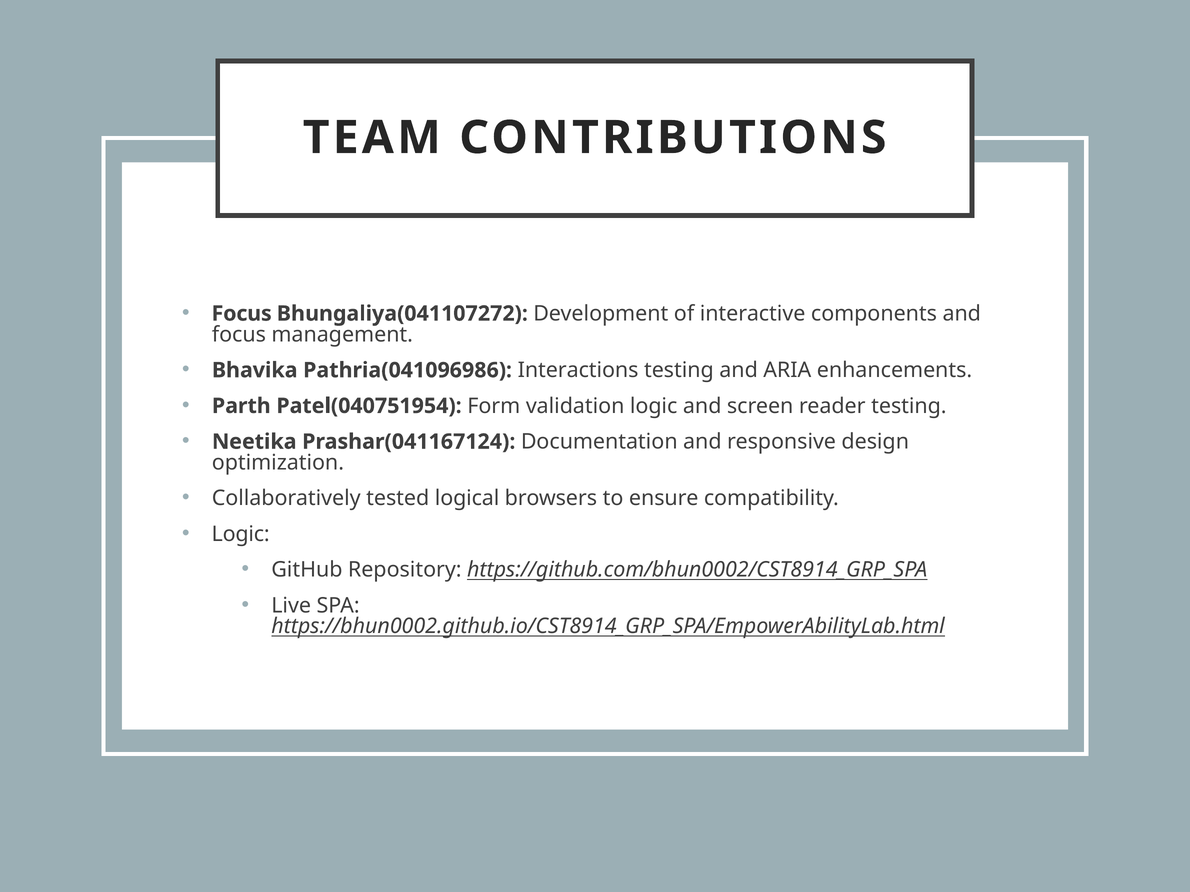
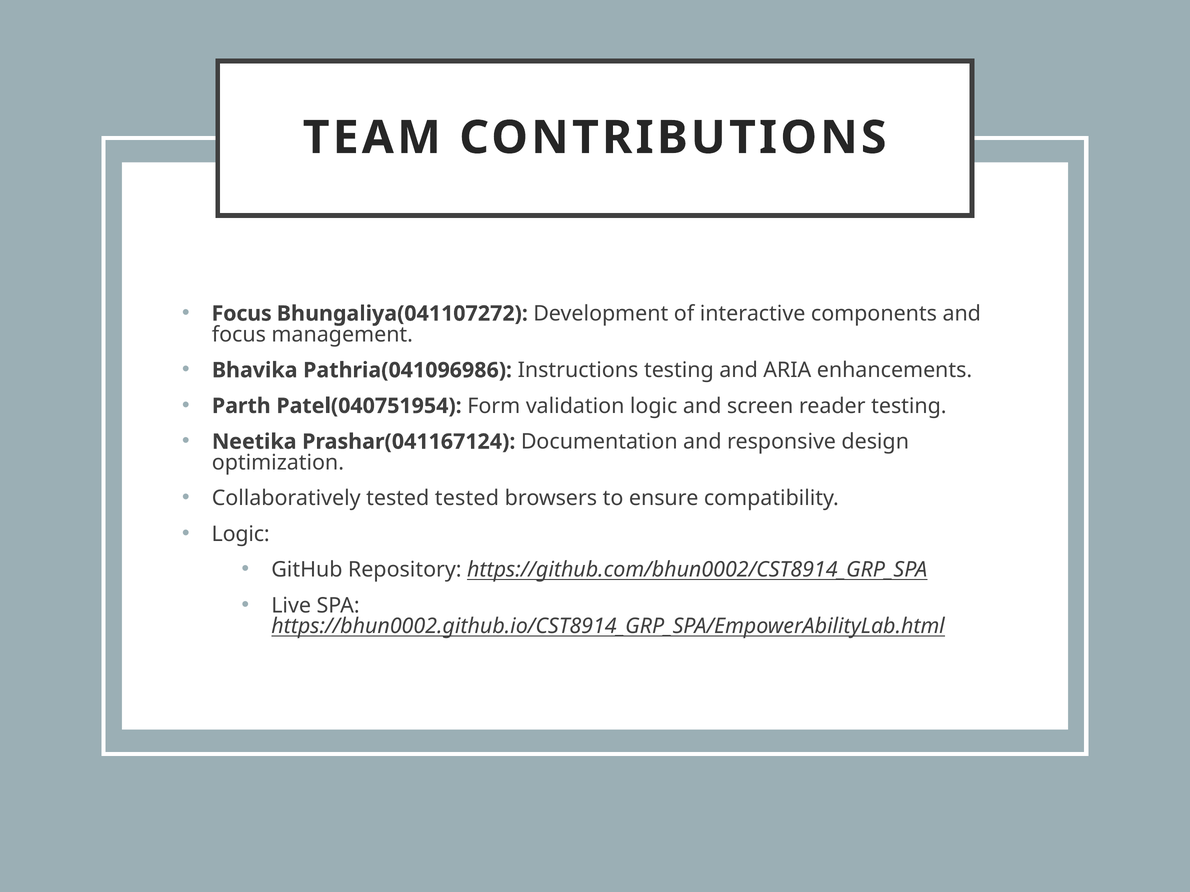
Interactions: Interactions -> Instructions
tested logical: logical -> tested
